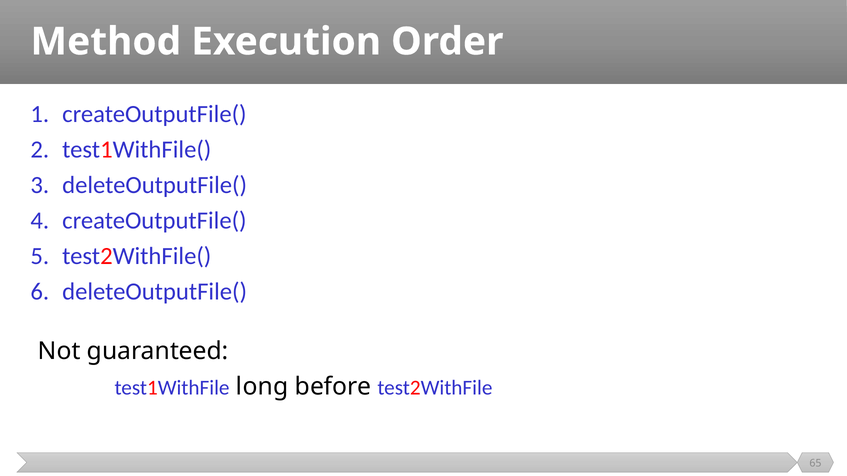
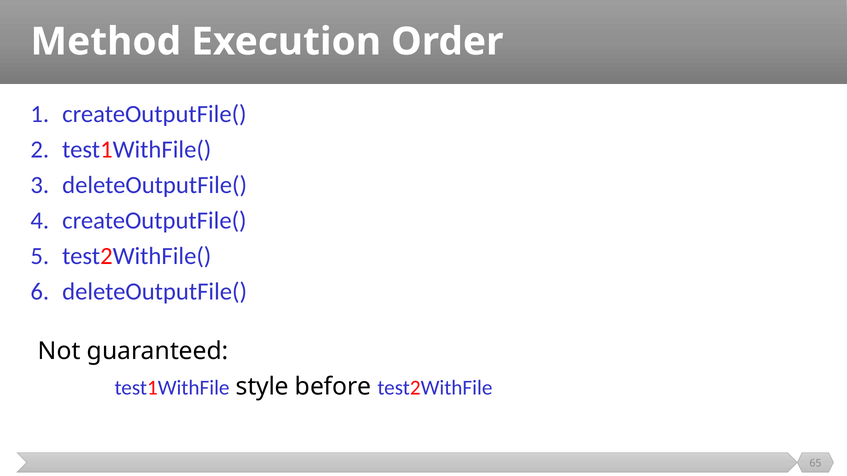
long: long -> style
